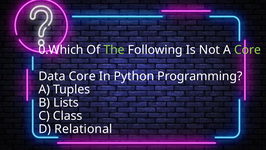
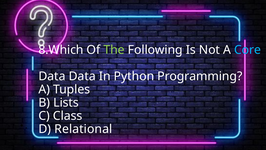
0.Which: 0.Which -> 8.Which
Core at (248, 50) colour: light green -> light blue
Data Core: Core -> Data
